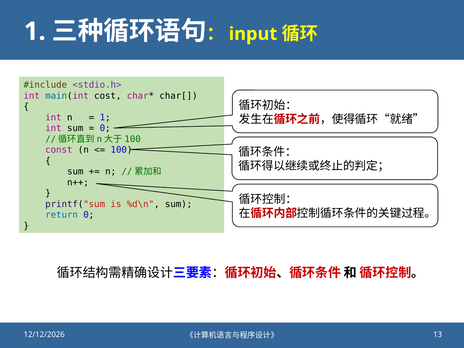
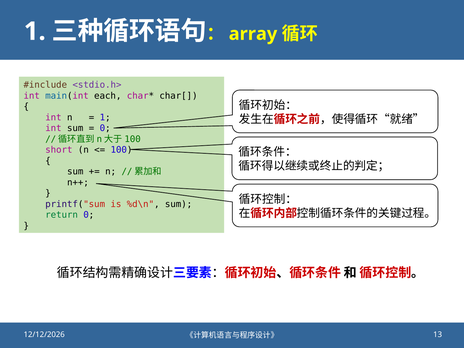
input: input -> array
cost: cost -> each
const: const -> short
return colour: blue -> green
